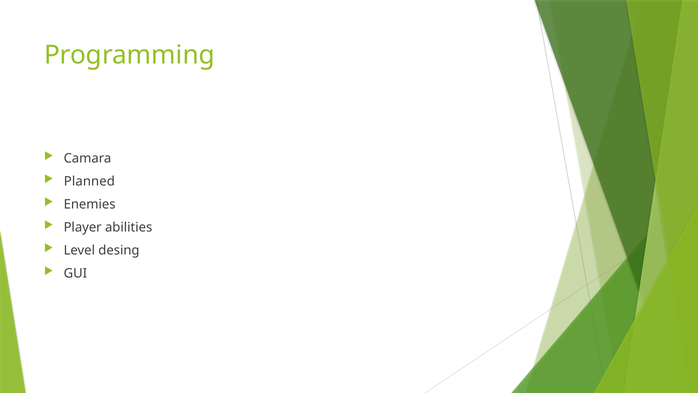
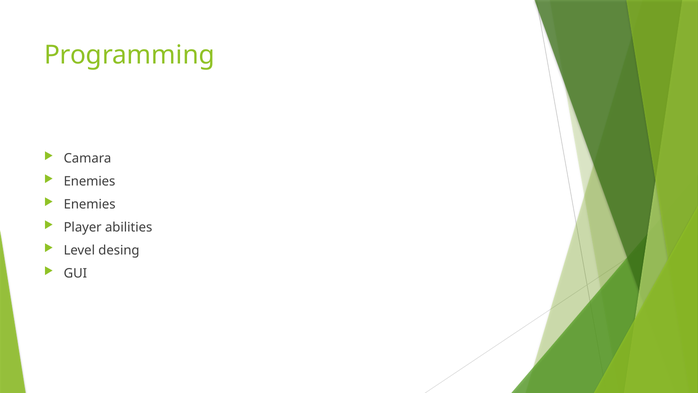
Planned at (89, 181): Planned -> Enemies
